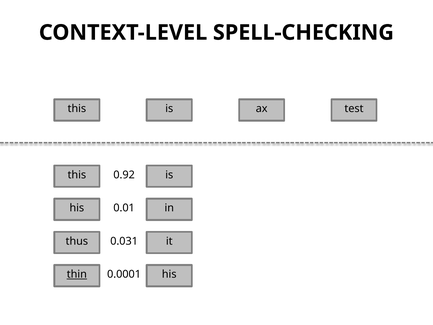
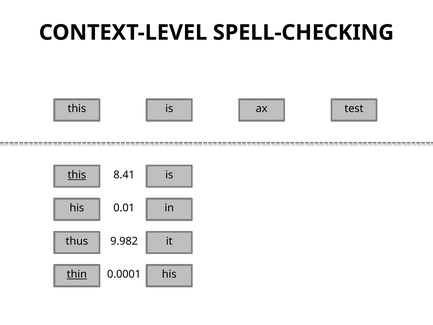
this at (77, 175) underline: none -> present
0.92: 0.92 -> 8.41
0.031: 0.031 -> 9.982
